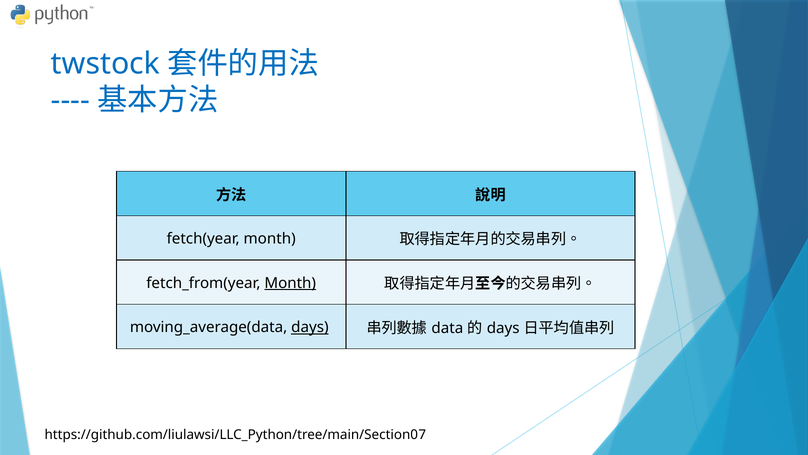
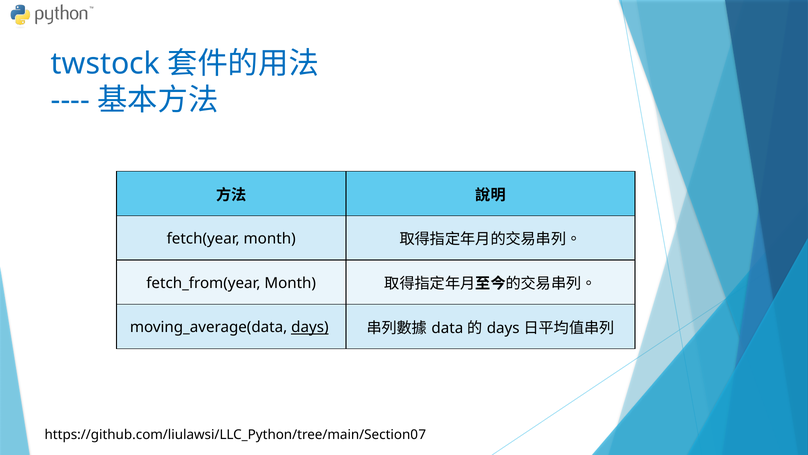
Month at (290, 283) underline: present -> none
